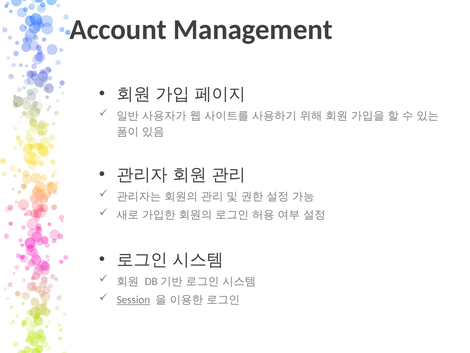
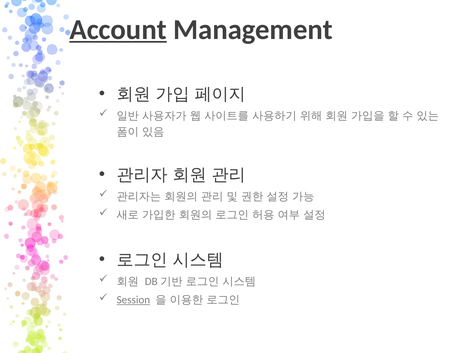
Account underline: none -> present
